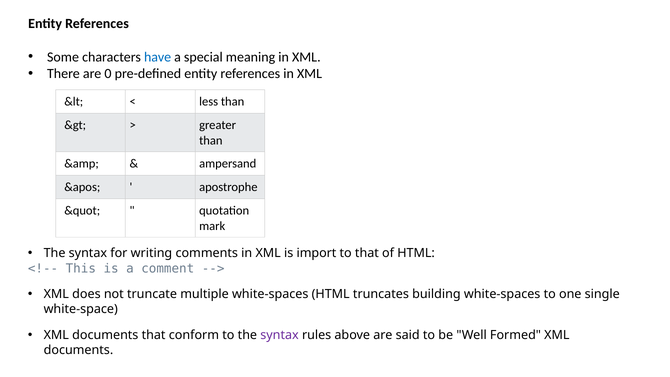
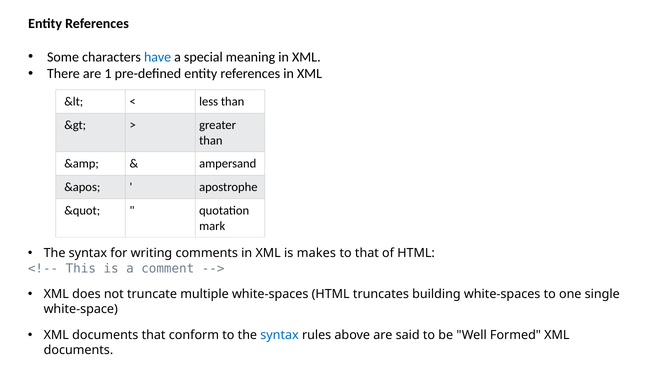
0: 0 -> 1
import: import -> makes
syntax at (280, 335) colour: purple -> blue
